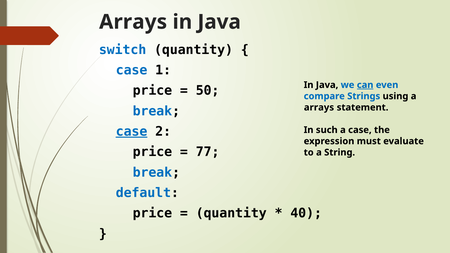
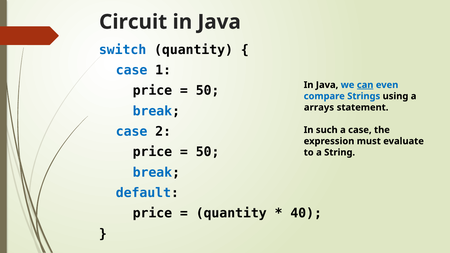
Arrays at (133, 22): Arrays -> Circuit
case at (132, 132) underline: present -> none
77 at (208, 152): 77 -> 50
